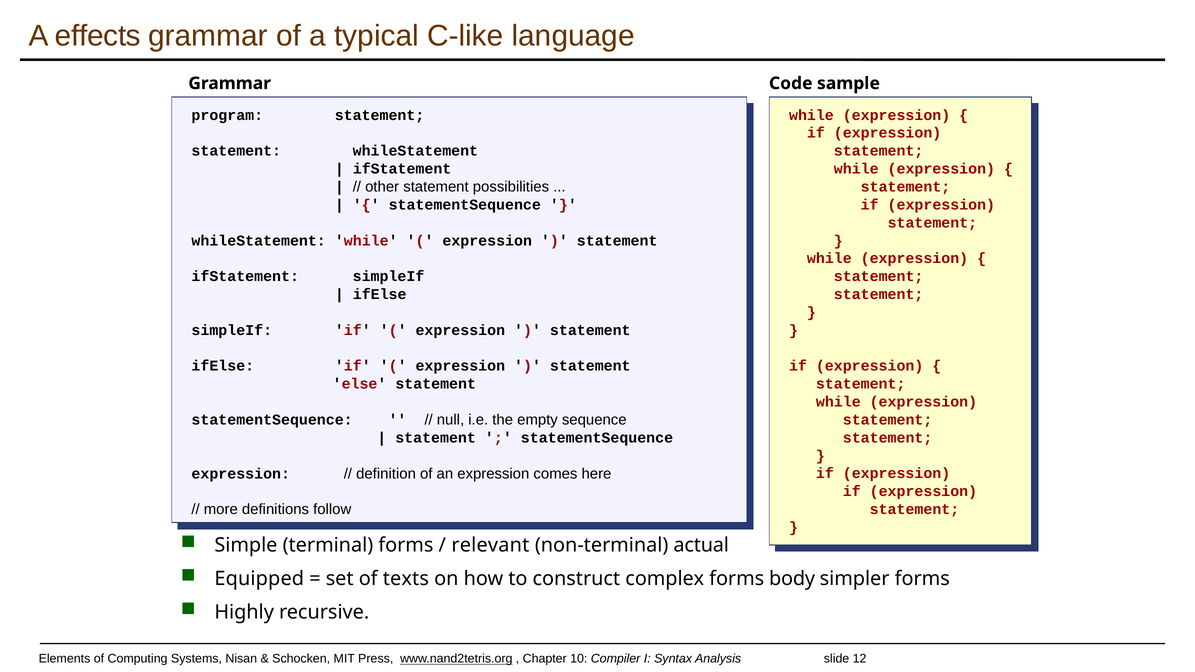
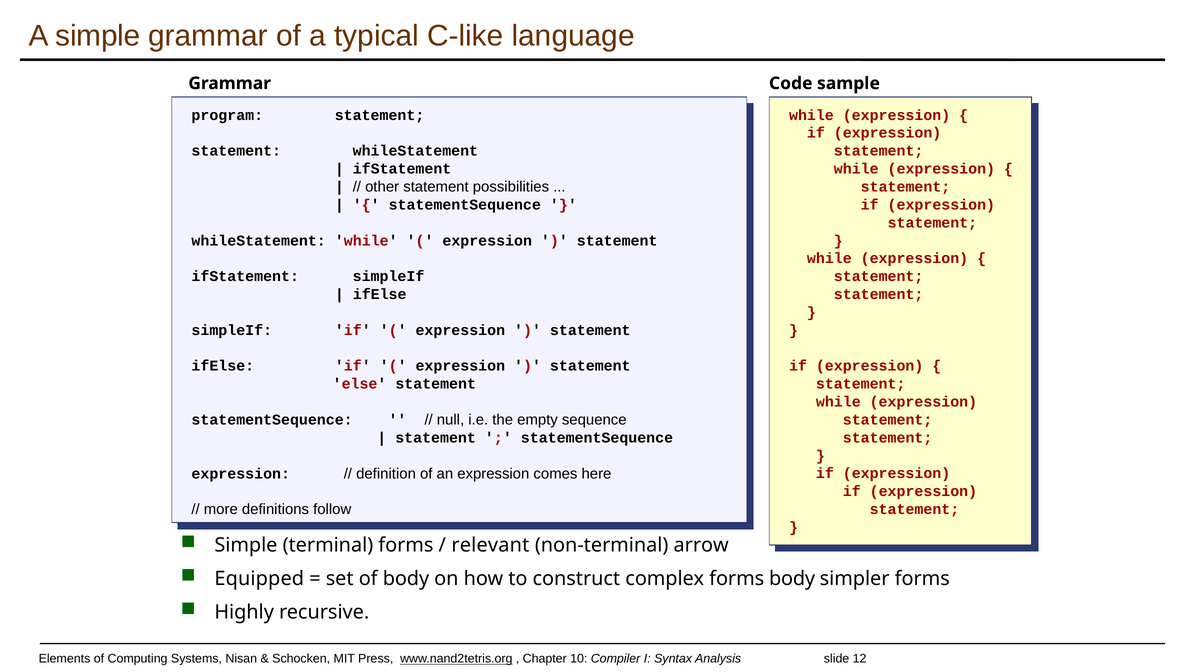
A effects: effects -> simple
actual: actual -> arrow
of texts: texts -> body
